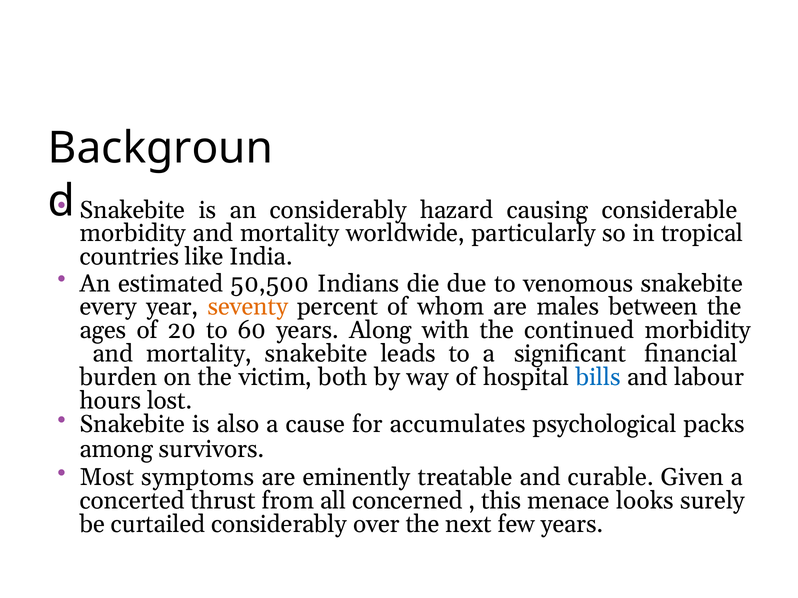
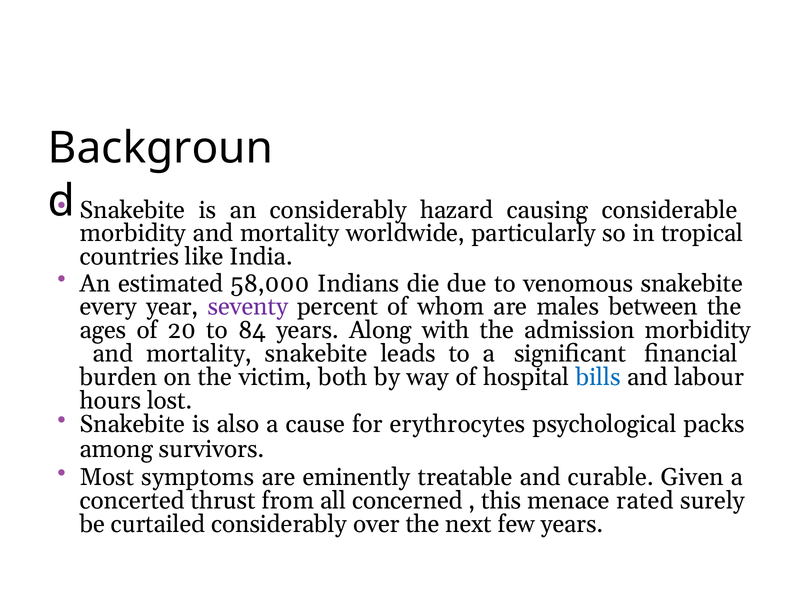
50,500: 50,500 -> 58,000
seventy colour: orange -> purple
60: 60 -> 84
continued: continued -> admission
accumulates: accumulates -> erythrocytes
looks: looks -> rated
